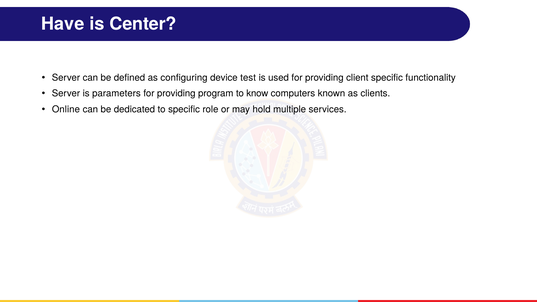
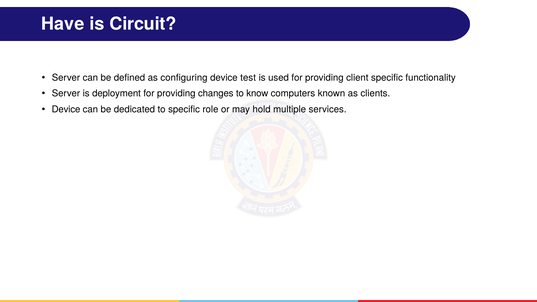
Center: Center -> Circuit
parameters: parameters -> deployment
program: program -> changes
Online at (66, 109): Online -> Device
